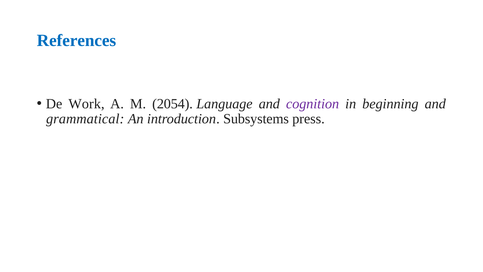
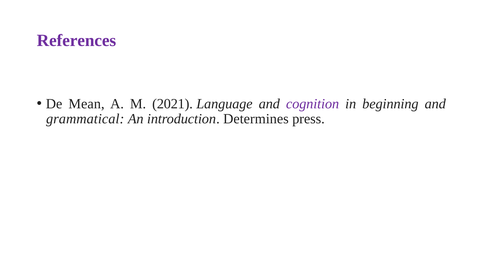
References colour: blue -> purple
Work: Work -> Mean
2054: 2054 -> 2021
Subsystems: Subsystems -> Determines
